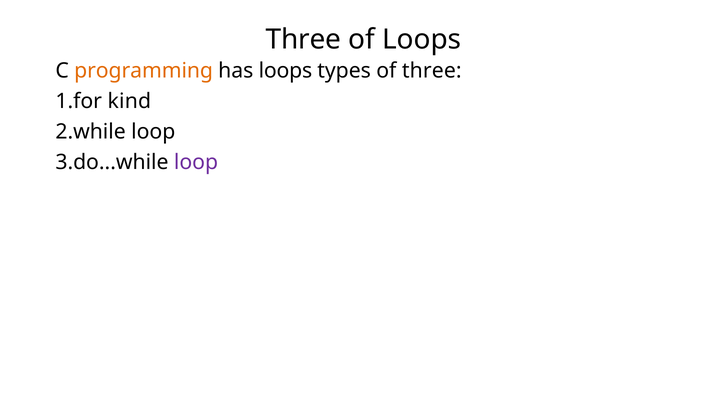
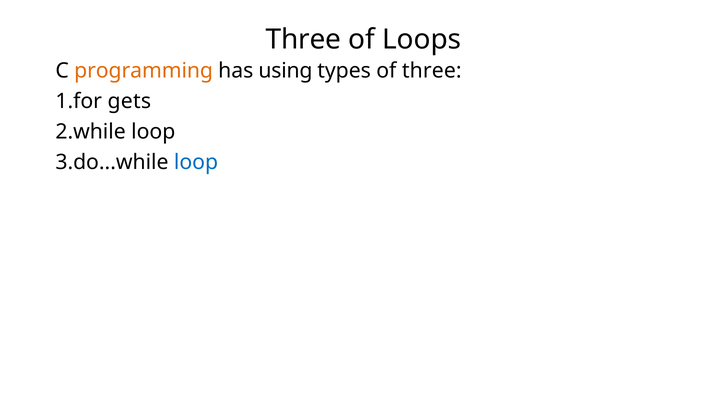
has loops: loops -> using
kind: kind -> gets
loop at (196, 162) colour: purple -> blue
